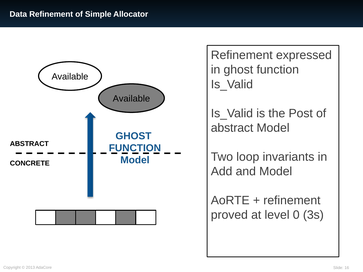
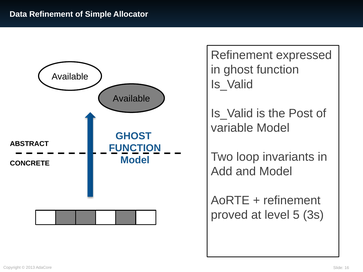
abstract at (232, 128): abstract -> variable
0: 0 -> 5
